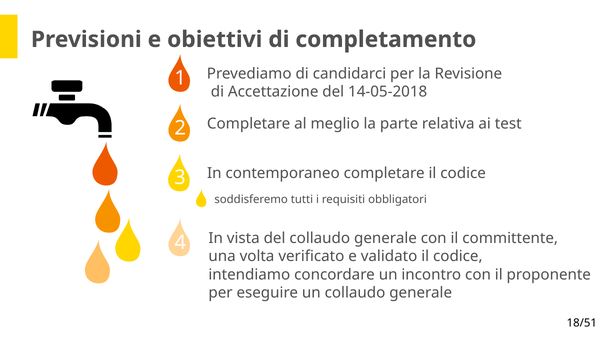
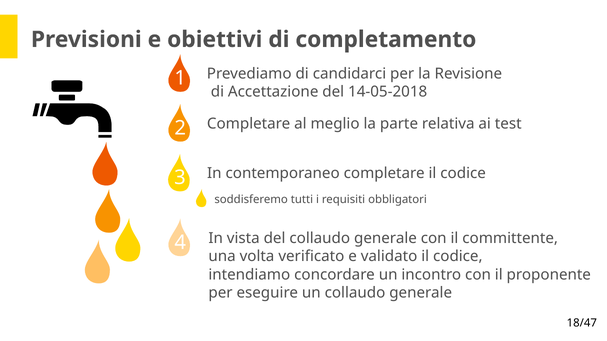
18/51: 18/51 -> 18/47
